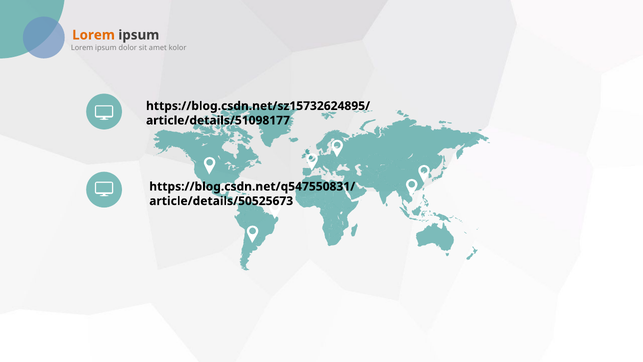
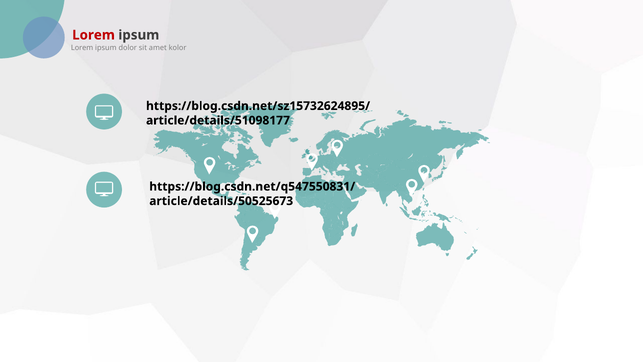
Lorem at (93, 35) colour: orange -> red
